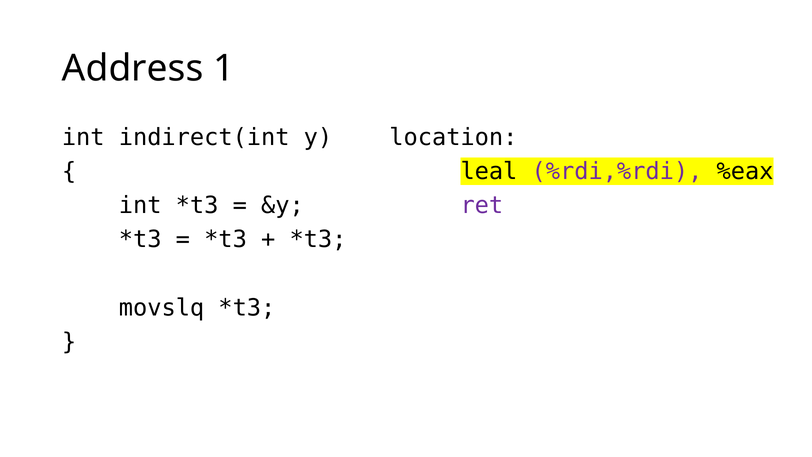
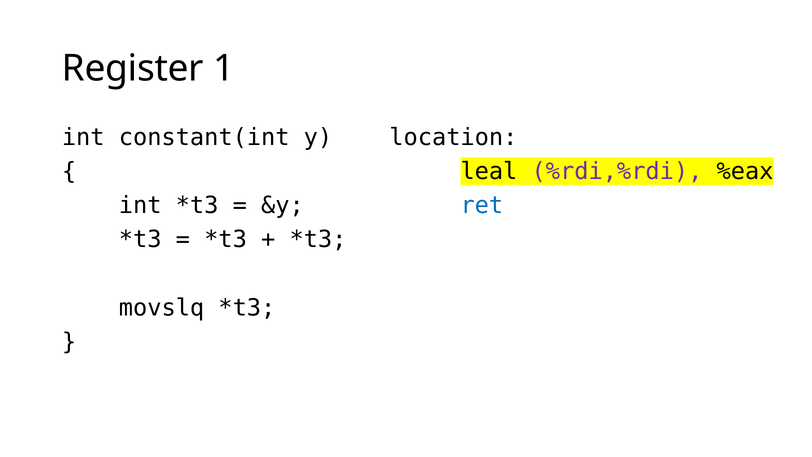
Address: Address -> Register
indirect(int: indirect(int -> constant(int
ret colour: purple -> blue
